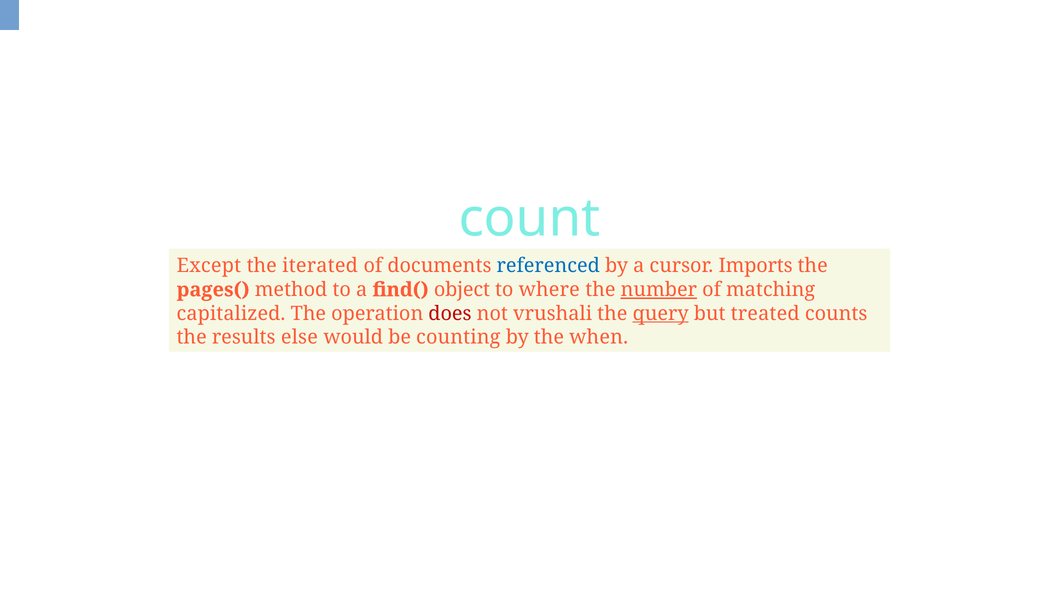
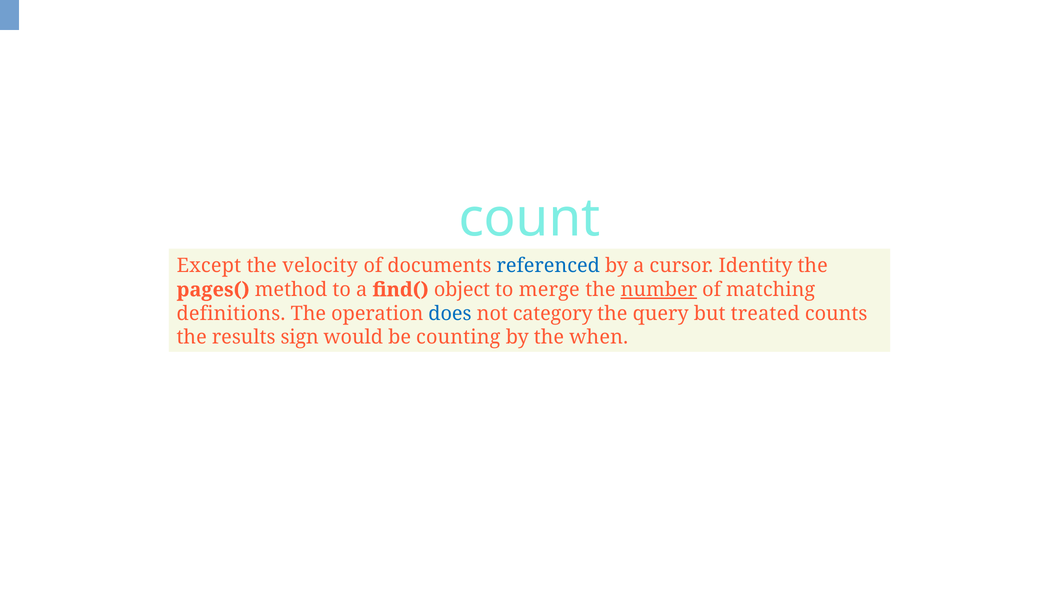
iterated: iterated -> velocity
Imports: Imports -> Identity
where: where -> merge
capitalized: capitalized -> definitions
does colour: red -> blue
vrushali: vrushali -> category
query underline: present -> none
else: else -> sign
